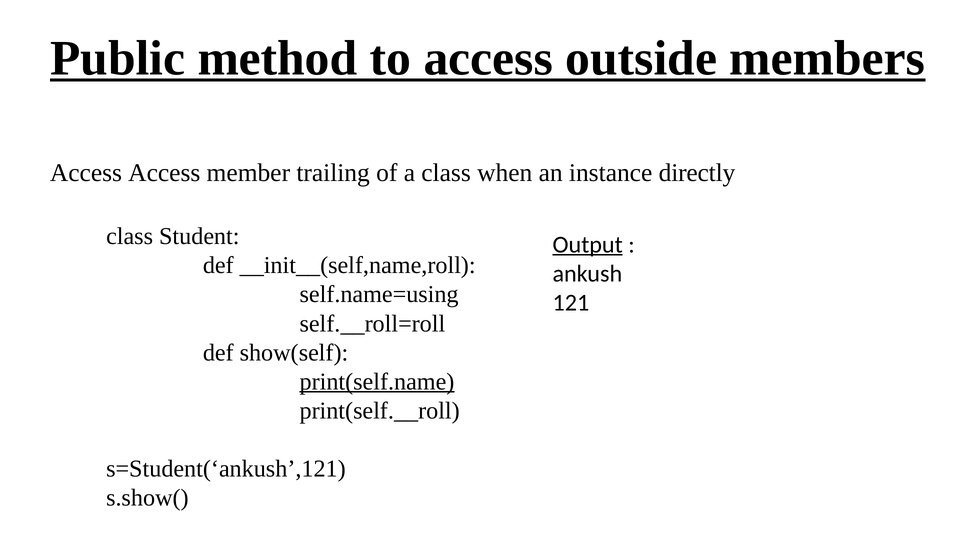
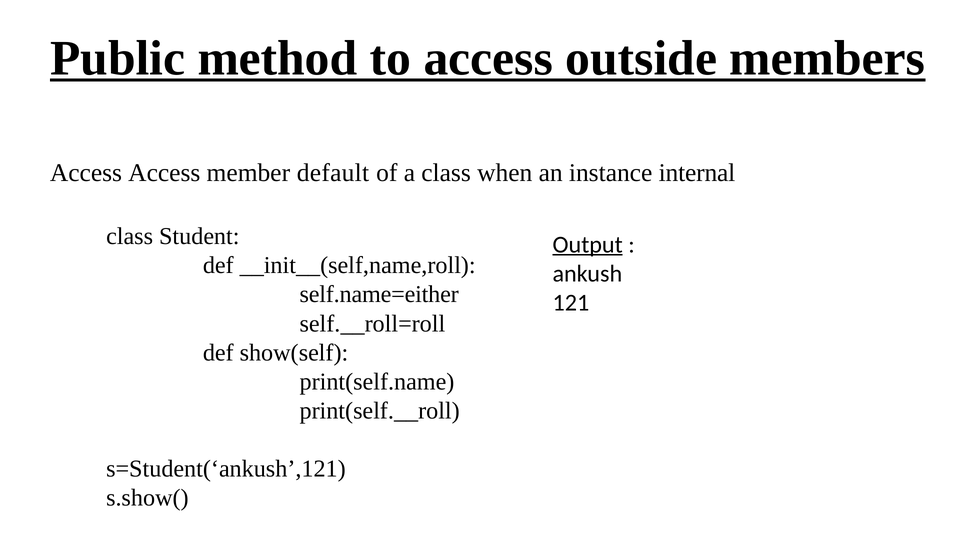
trailing: trailing -> default
directly: directly -> internal
self.name=using: self.name=using -> self.name=either
print(self.name underline: present -> none
